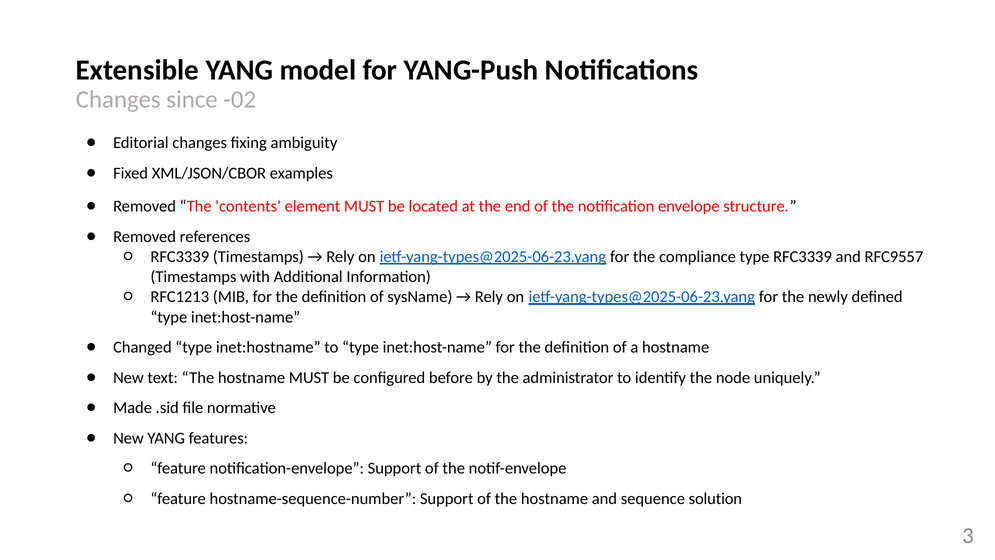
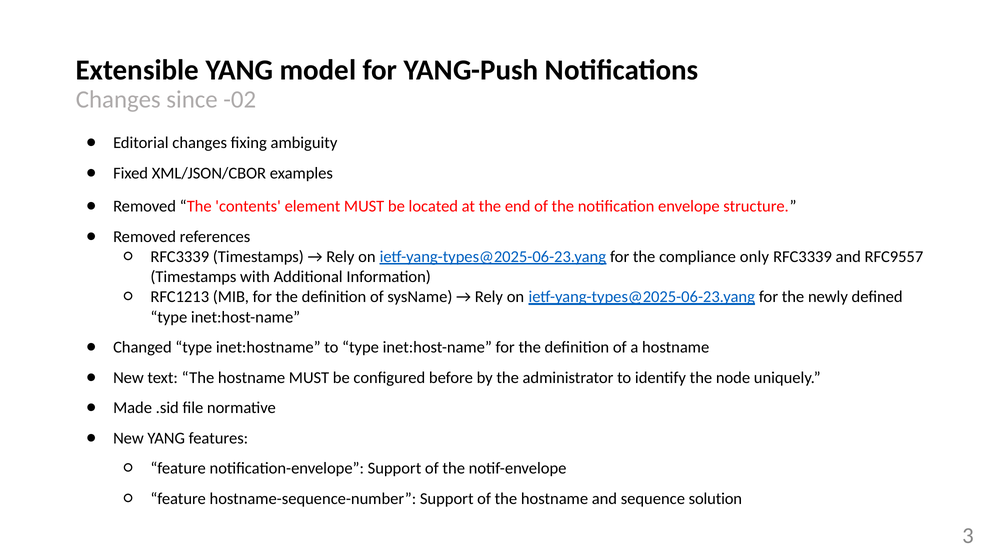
compliance type: type -> only
